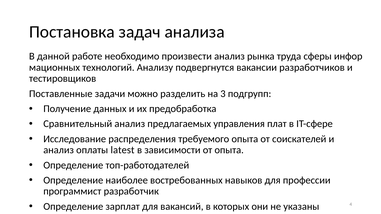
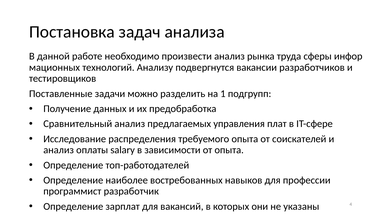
3: 3 -> 1
latest: latest -> salary
